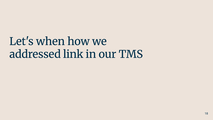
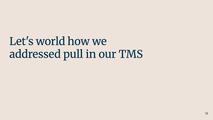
when: when -> world
link: link -> pull
